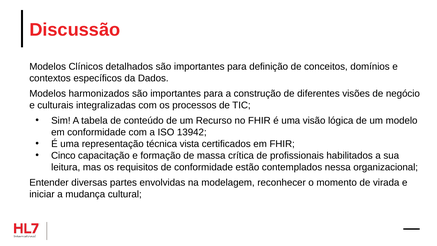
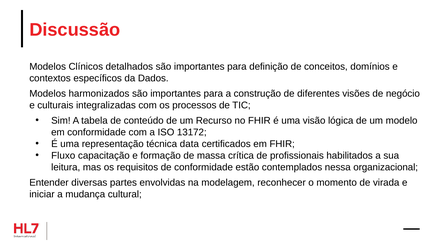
13942: 13942 -> 13172
vista: vista -> data
Cinco: Cinco -> Fluxo
